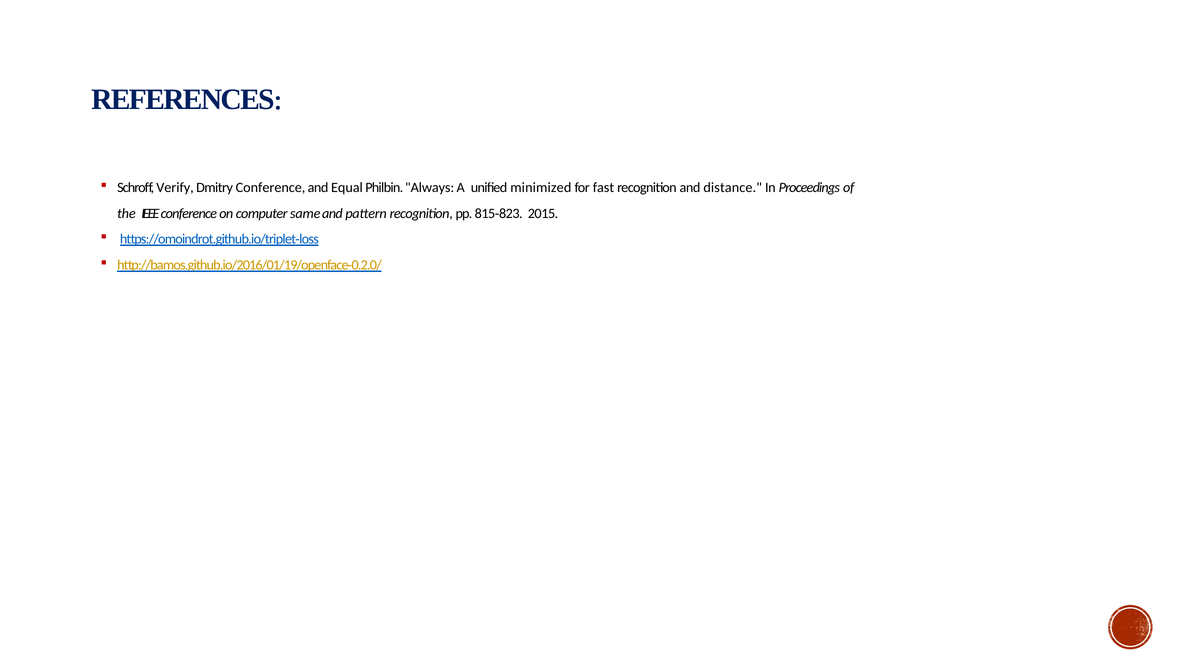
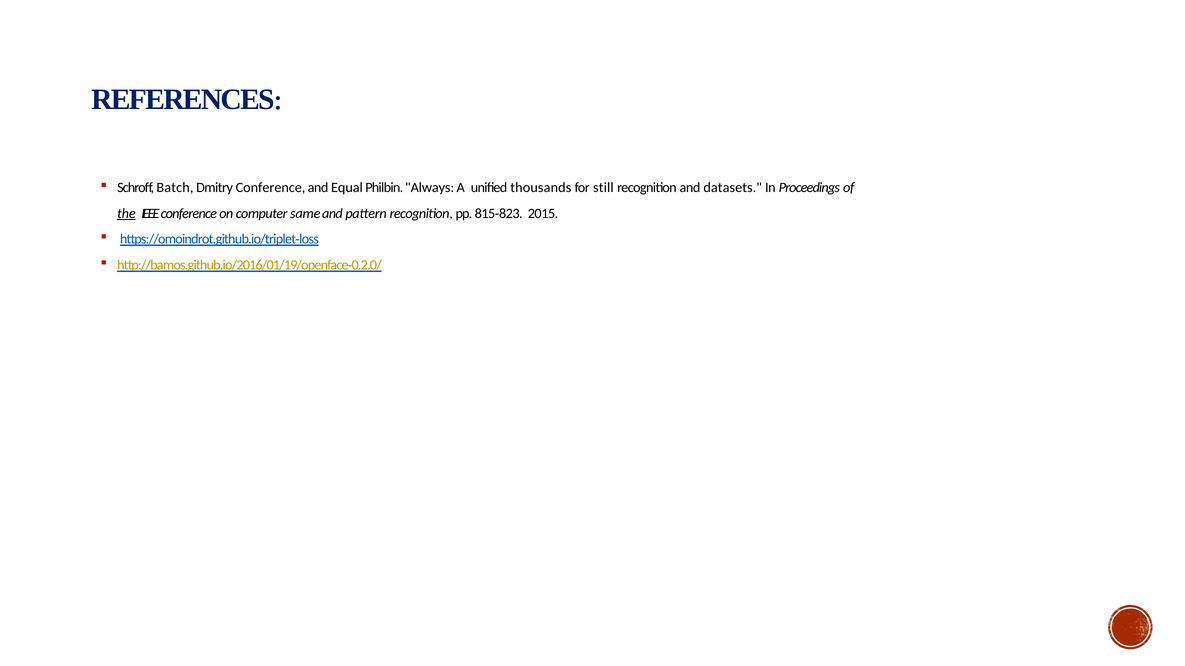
Verify: Verify -> Batch
minimized: minimized -> thousands
fast: fast -> still
distance: distance -> datasets
the underline: none -> present
